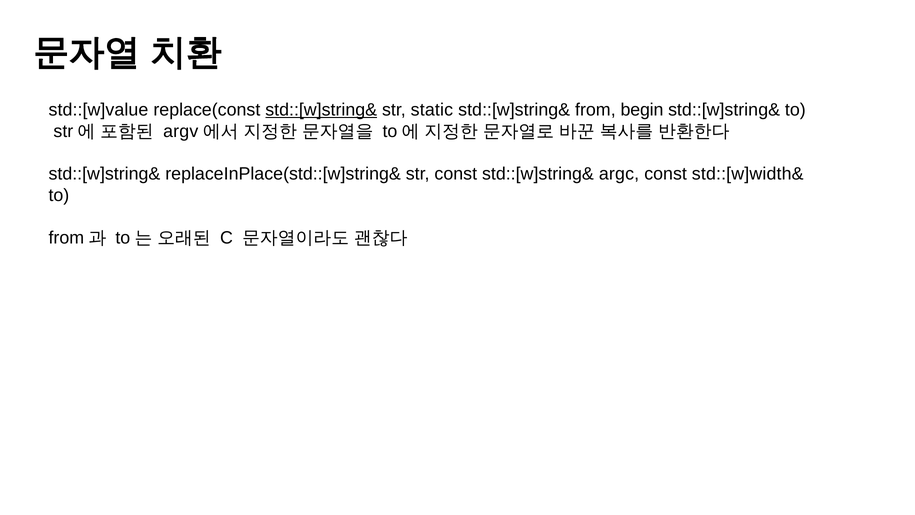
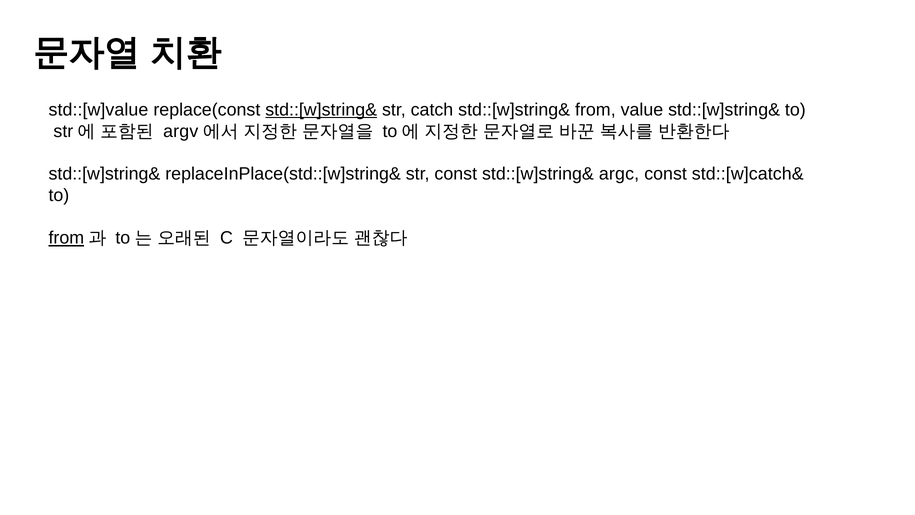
static: static -> catch
begin: begin -> value
std::[w]width&: std::[w]width& -> std::[w]catch&
from at (66, 238) underline: none -> present
